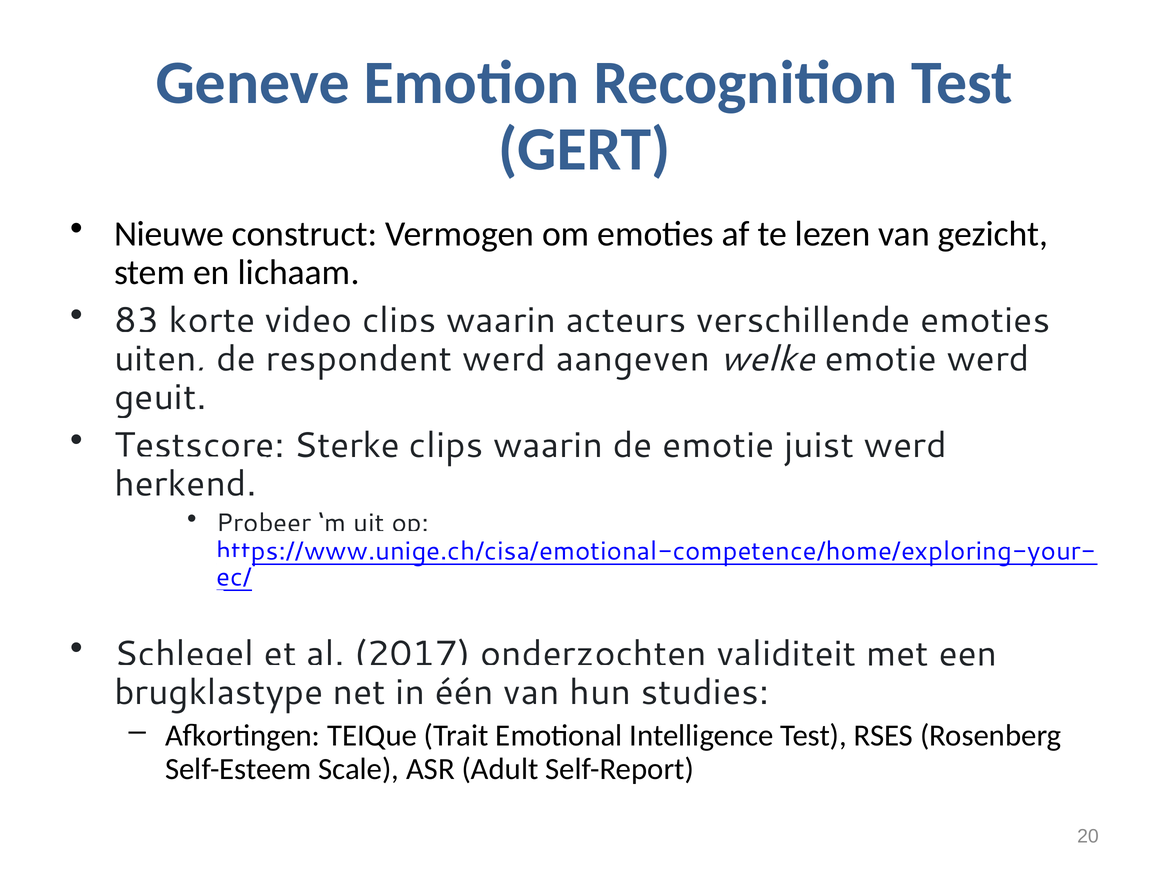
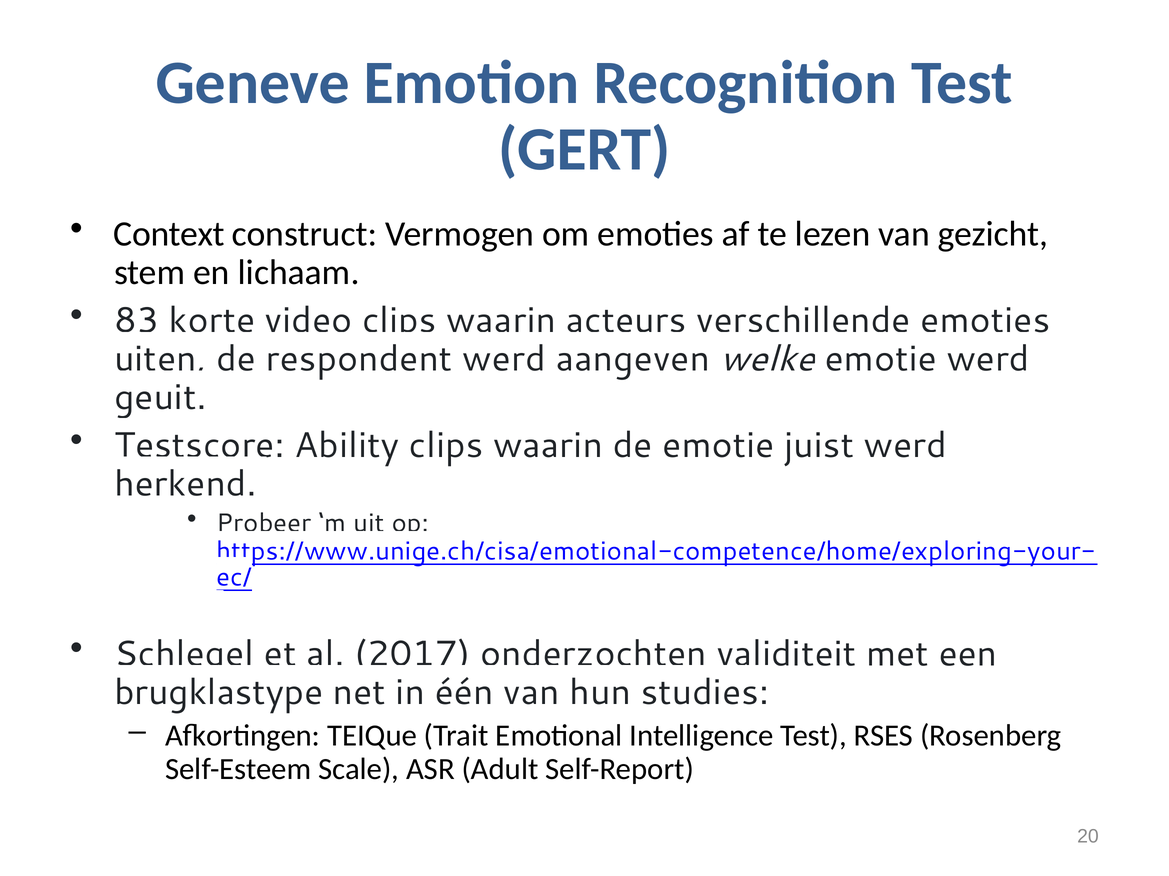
Nieuwe: Nieuwe -> Context
Sterke: Sterke -> Ability
